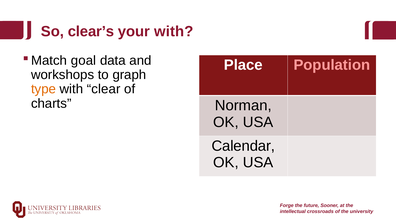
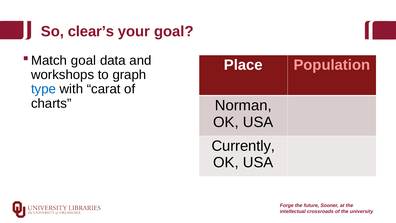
your with: with -> goal
type colour: orange -> blue
clear: clear -> carat
Calendar: Calendar -> Currently
